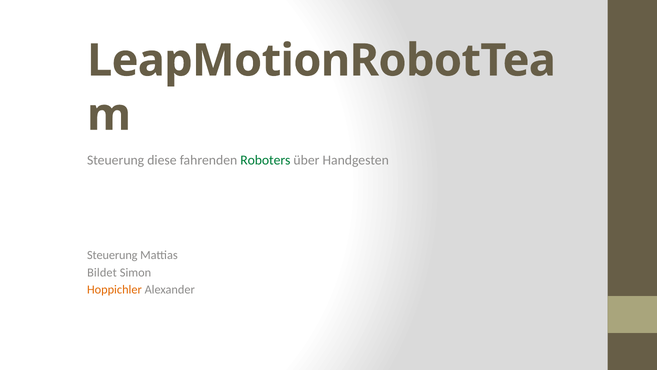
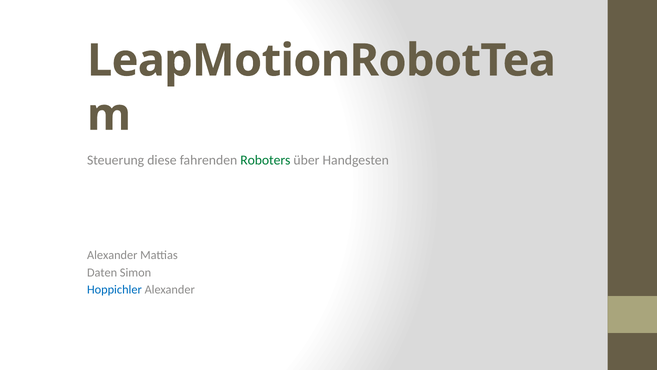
Steuerung at (112, 255): Steuerung -> Alexander
Bildet: Bildet -> Daten
Hoppichler colour: orange -> blue
